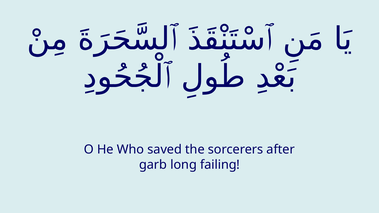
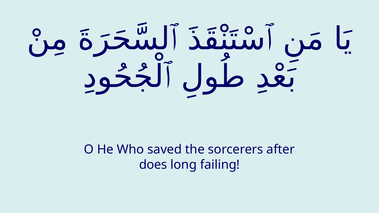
garb: garb -> does
